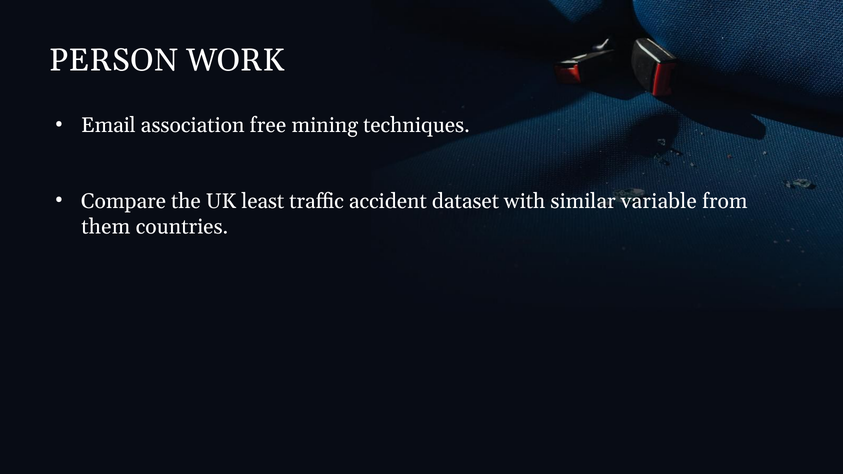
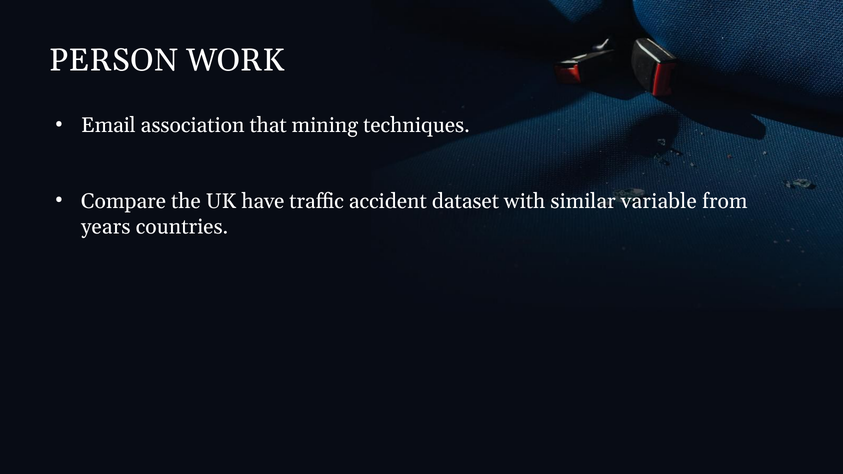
free: free -> that
least: least -> have
them: them -> years
